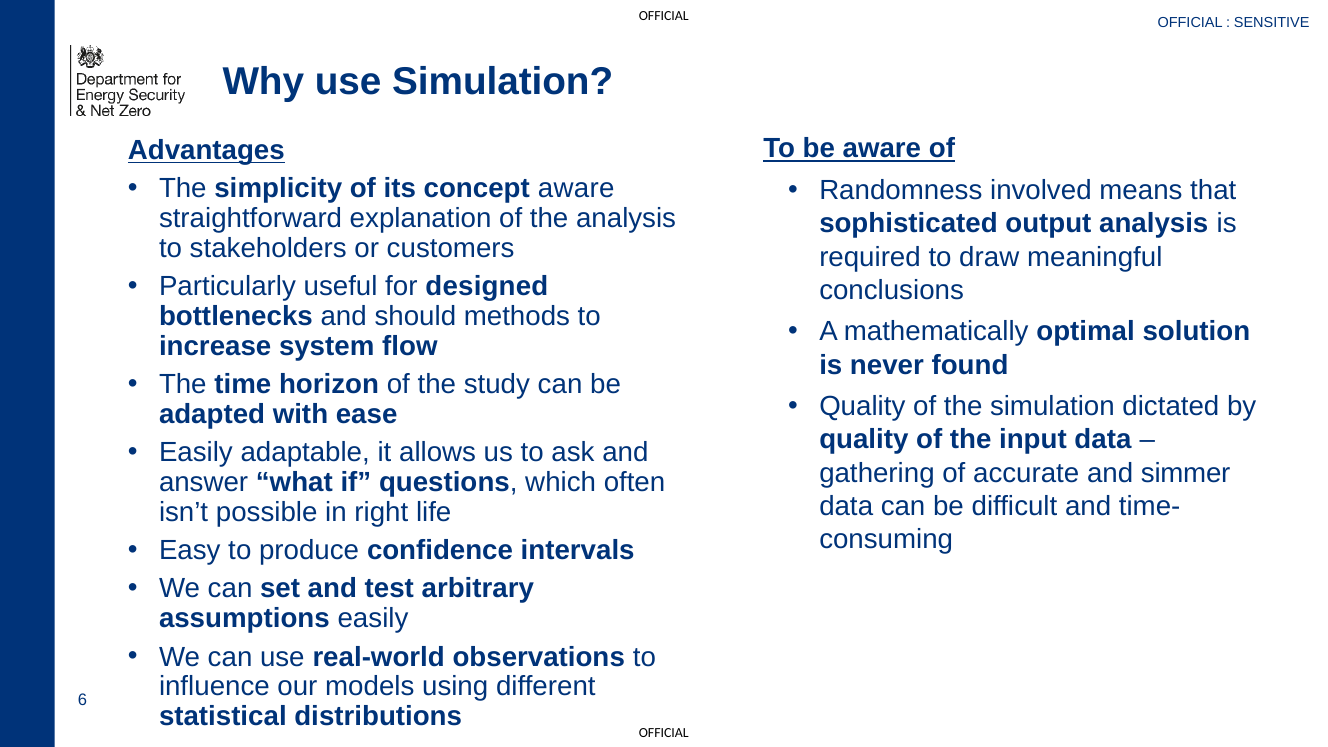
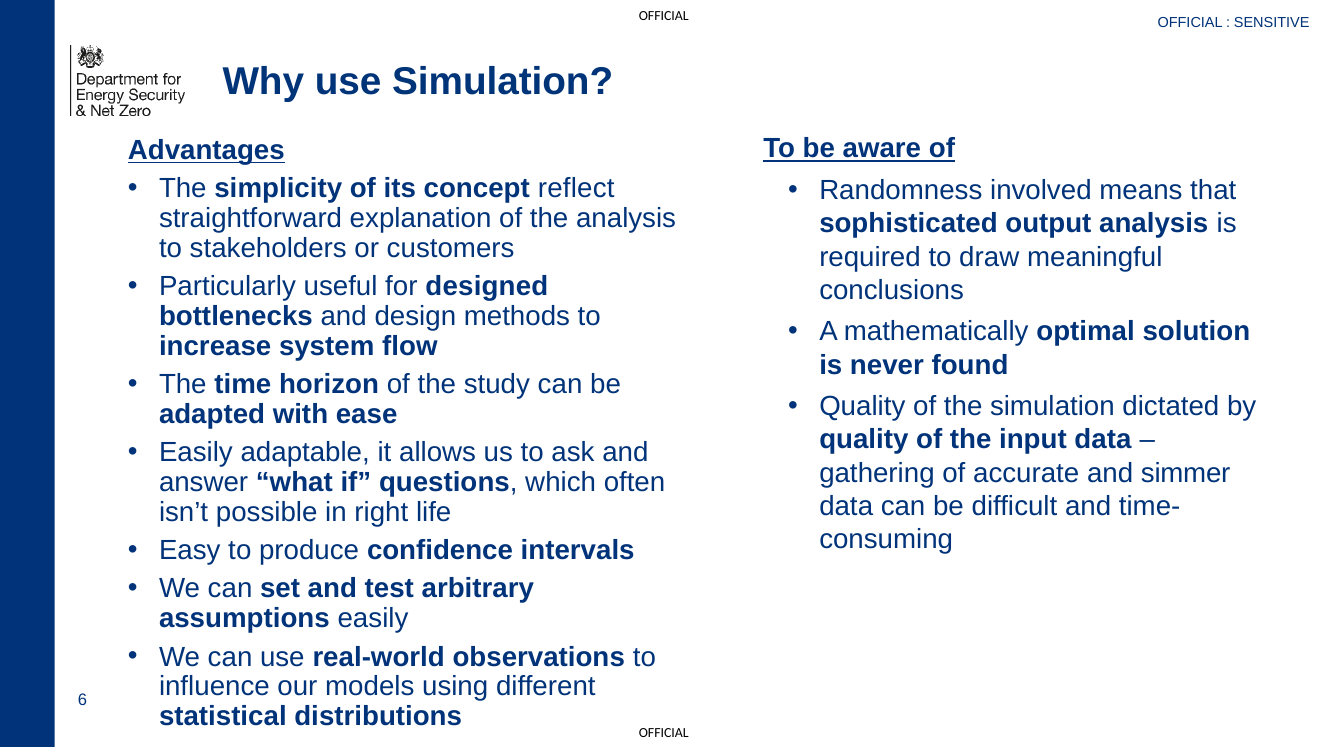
concept aware: aware -> reflect
should: should -> design
